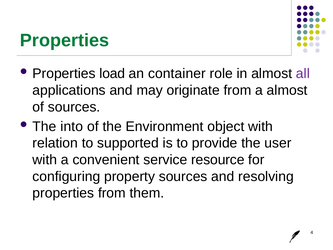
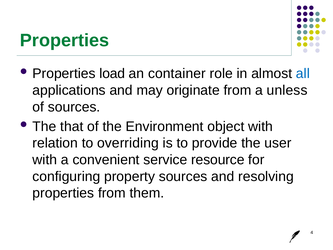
all colour: purple -> blue
a almost: almost -> unless
into: into -> that
supported: supported -> overriding
